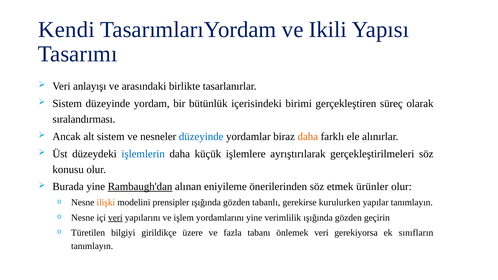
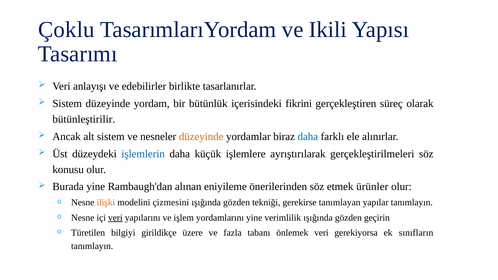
Kendi: Kendi -> Çoklu
arasındaki: arasındaki -> edebilirler
birimi: birimi -> fikrini
sıralandırması: sıralandırması -> bütünleştirilir
düzeyinde at (201, 137) colour: blue -> orange
daha at (308, 137) colour: orange -> blue
Rambaugh'dan underline: present -> none
prensipler: prensipler -> çizmesini
tabanlı: tabanlı -> tekniği
kurulurken: kurulurken -> tanımlayan
